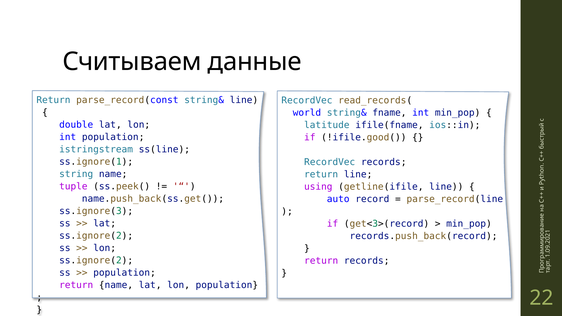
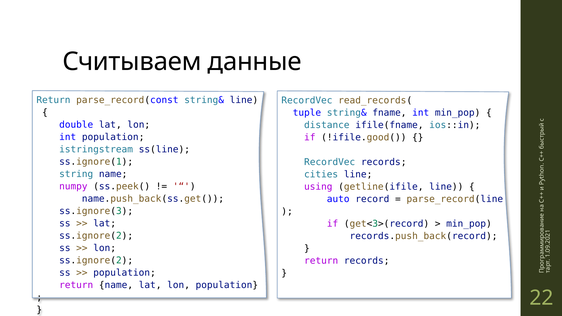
world: world -> tuple
latitude: latitude -> distance
return at (321, 174): return -> cities
tuple: tuple -> numpy
